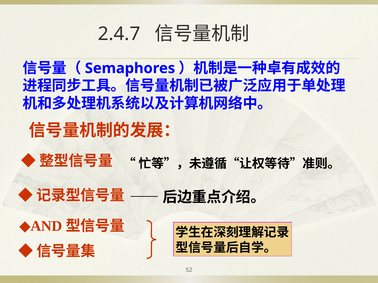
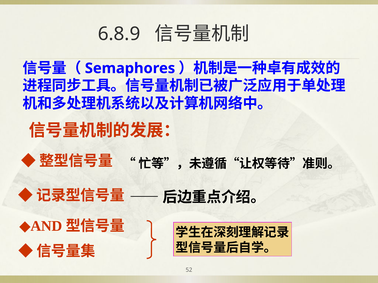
2.4.7: 2.4.7 -> 6.8.9
